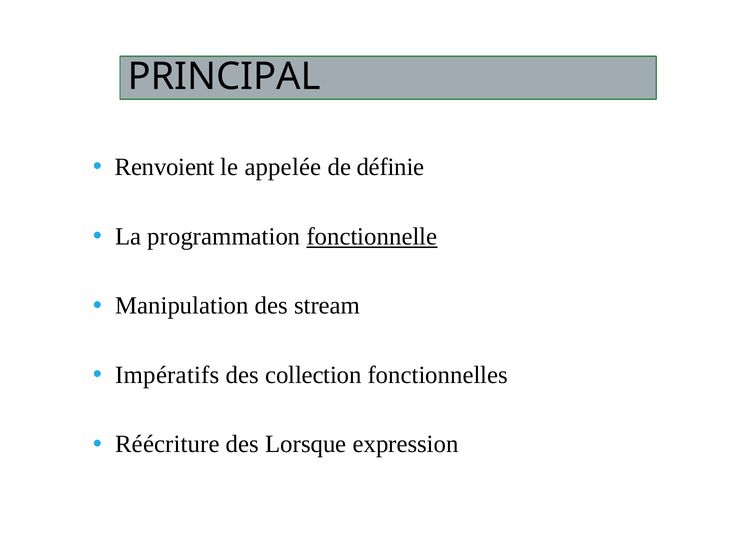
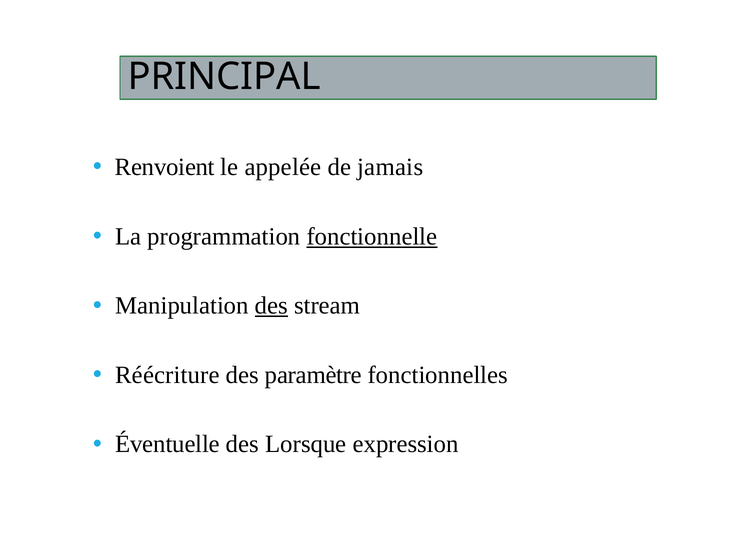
définie: définie -> jamais
des at (271, 306) underline: none -> present
Impératifs: Impératifs -> Réécriture
collection: collection -> paramètre
Réécriture: Réécriture -> Éventuelle
